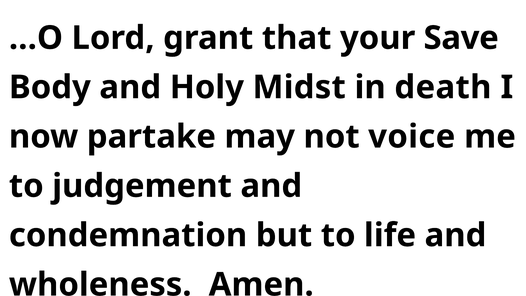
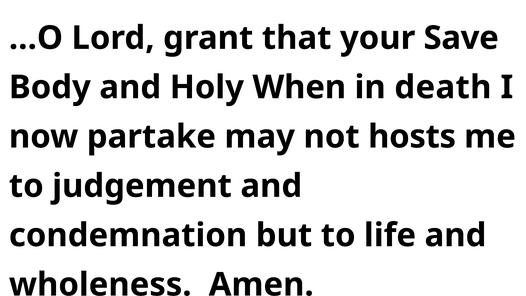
Midst: Midst -> When
voice: voice -> hosts
